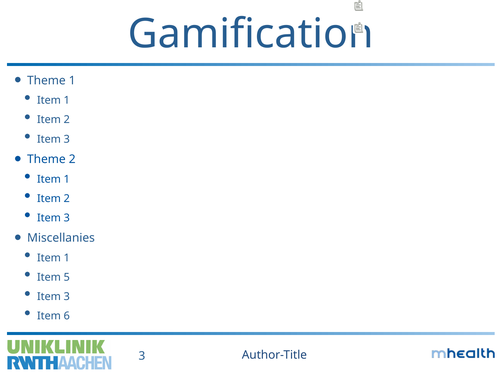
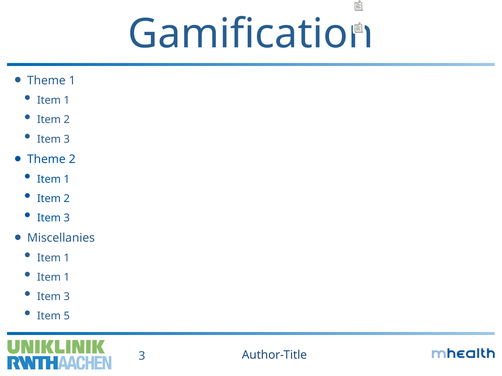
5 at (67, 278): 5 -> 1
6: 6 -> 5
